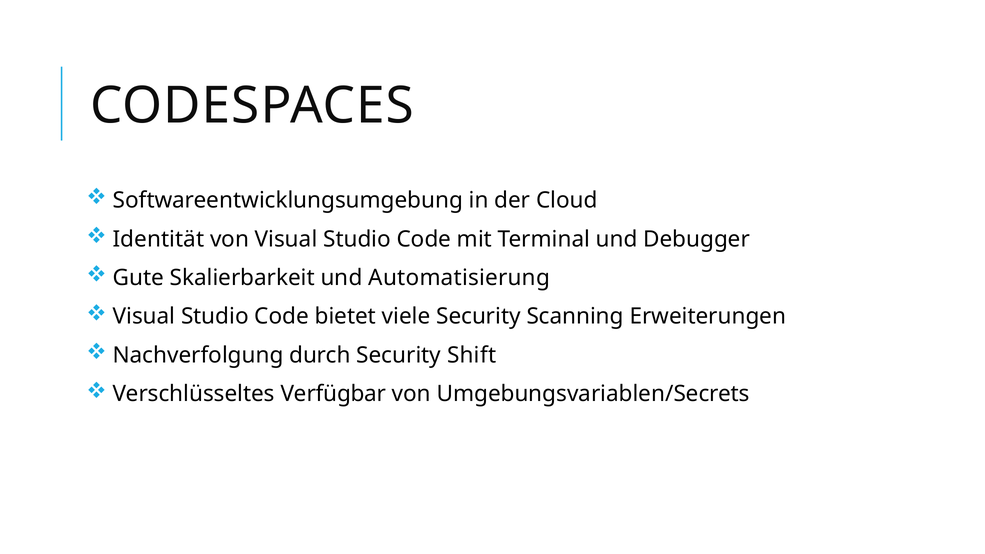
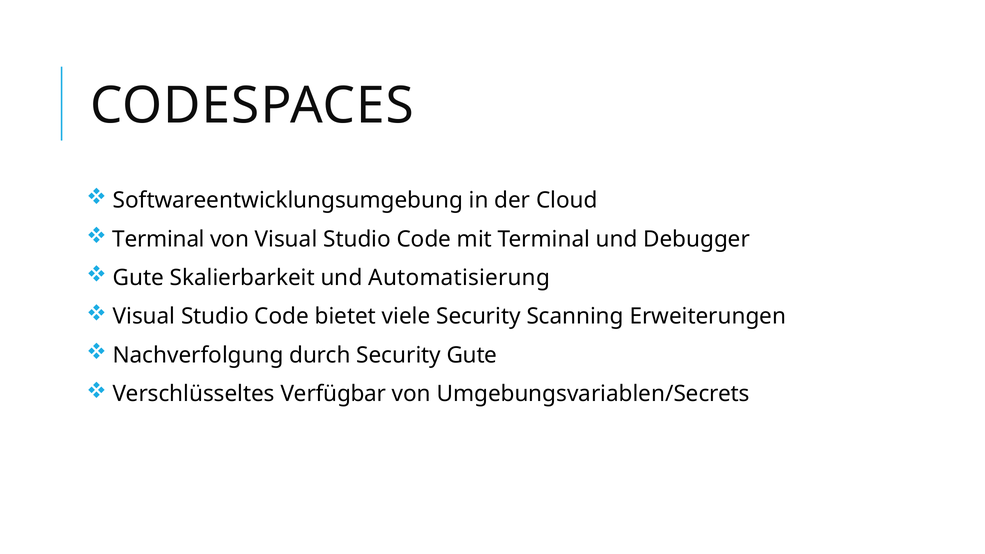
Identität at (158, 239): Identität -> Terminal
Security Shift: Shift -> Gute
